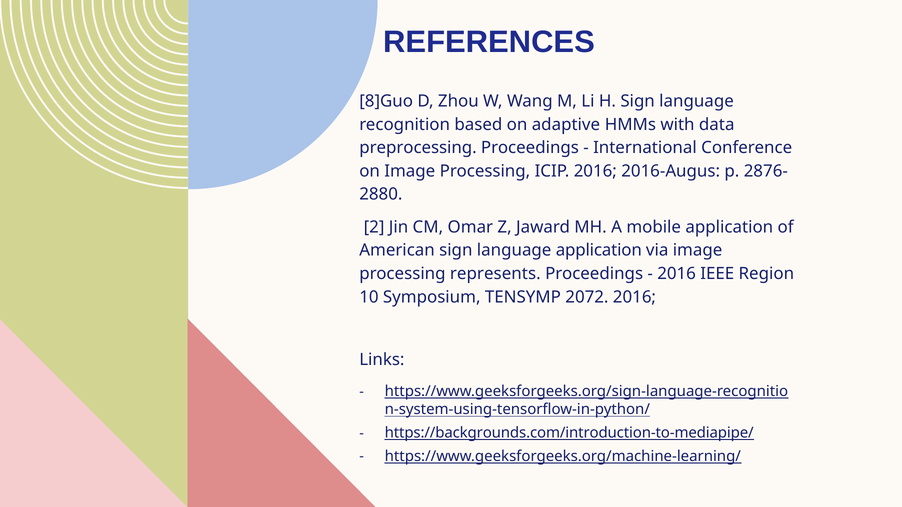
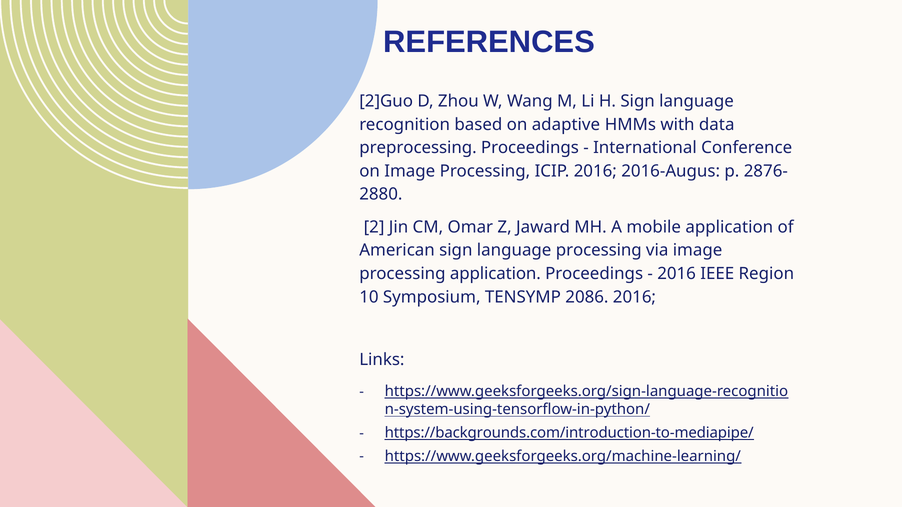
8]Guo: 8]Guo -> 2]Guo
language application: application -> processing
processing represents: represents -> application
2072: 2072 -> 2086
